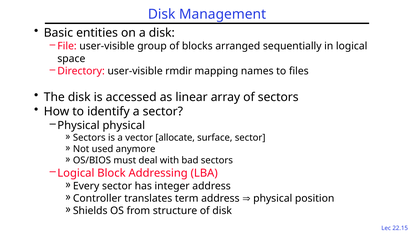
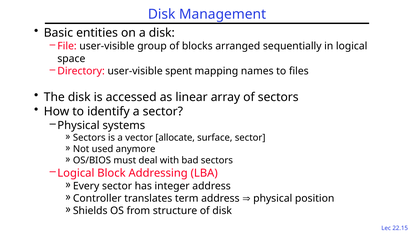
rmdir: rmdir -> spent
Physical physical: physical -> systems
